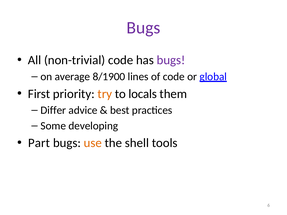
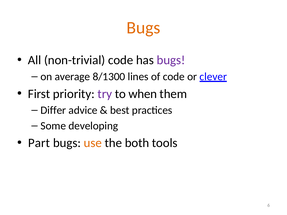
Bugs at (143, 28) colour: purple -> orange
8/1900: 8/1900 -> 8/1300
global: global -> clever
try colour: orange -> purple
locals: locals -> when
shell: shell -> both
